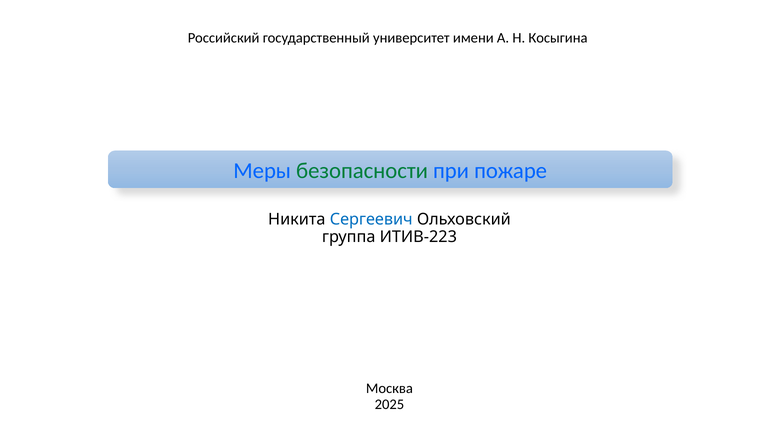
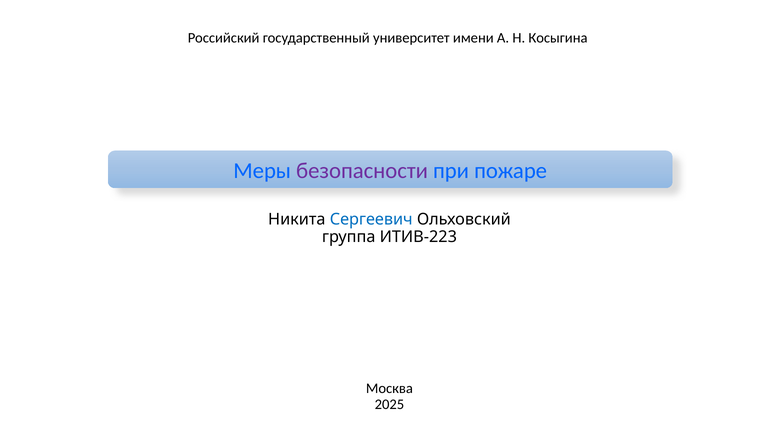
безопасности colour: green -> purple
